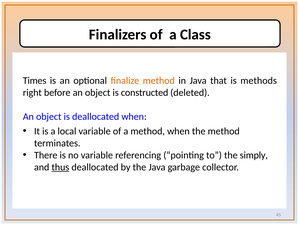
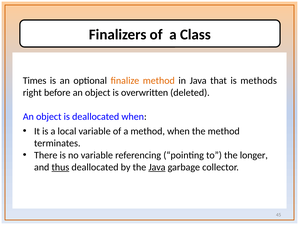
constructed: constructed -> overwritten
simply: simply -> longer
Java at (157, 167) underline: none -> present
